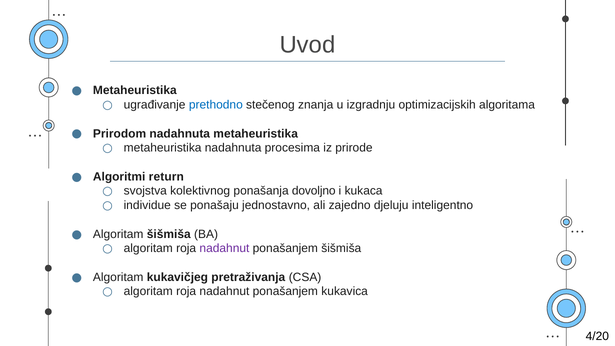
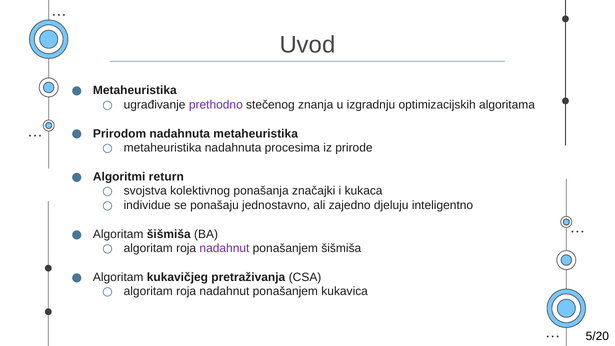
prethodno colour: blue -> purple
dovoljno: dovoljno -> značajki
4/20: 4/20 -> 5/20
